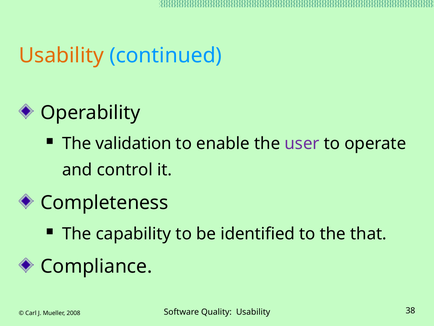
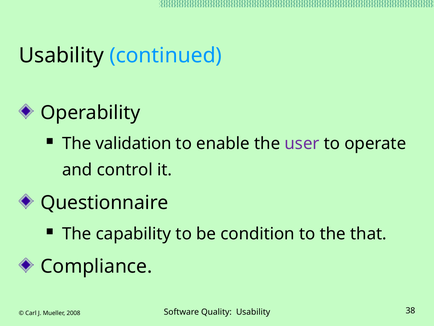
Usability at (61, 55) colour: orange -> black
Completeness: Completeness -> Questionnaire
identified: identified -> condition
